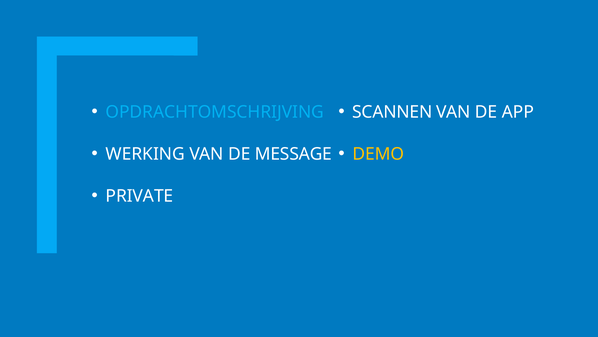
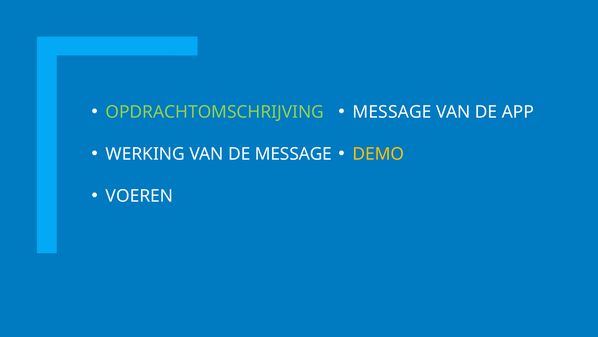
OPDRACHTOMSCHRIJVING colour: light blue -> light green
SCANNEN at (392, 112): SCANNEN -> MESSAGE
PRIVATE: PRIVATE -> VOEREN
